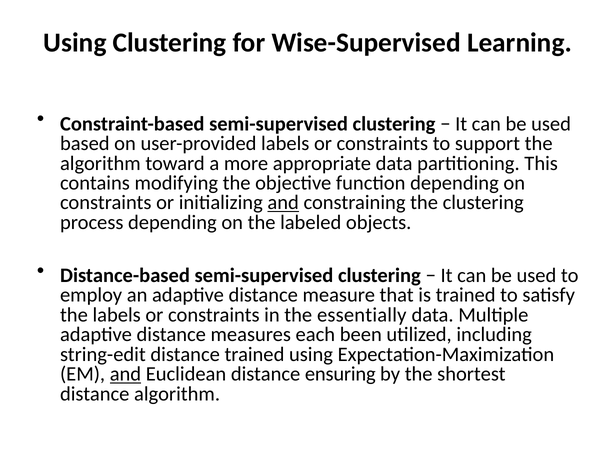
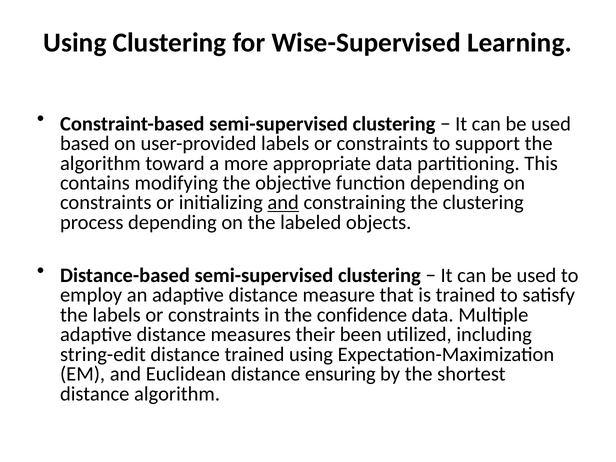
essentially: essentially -> confidence
each: each -> their
and at (125, 374) underline: present -> none
